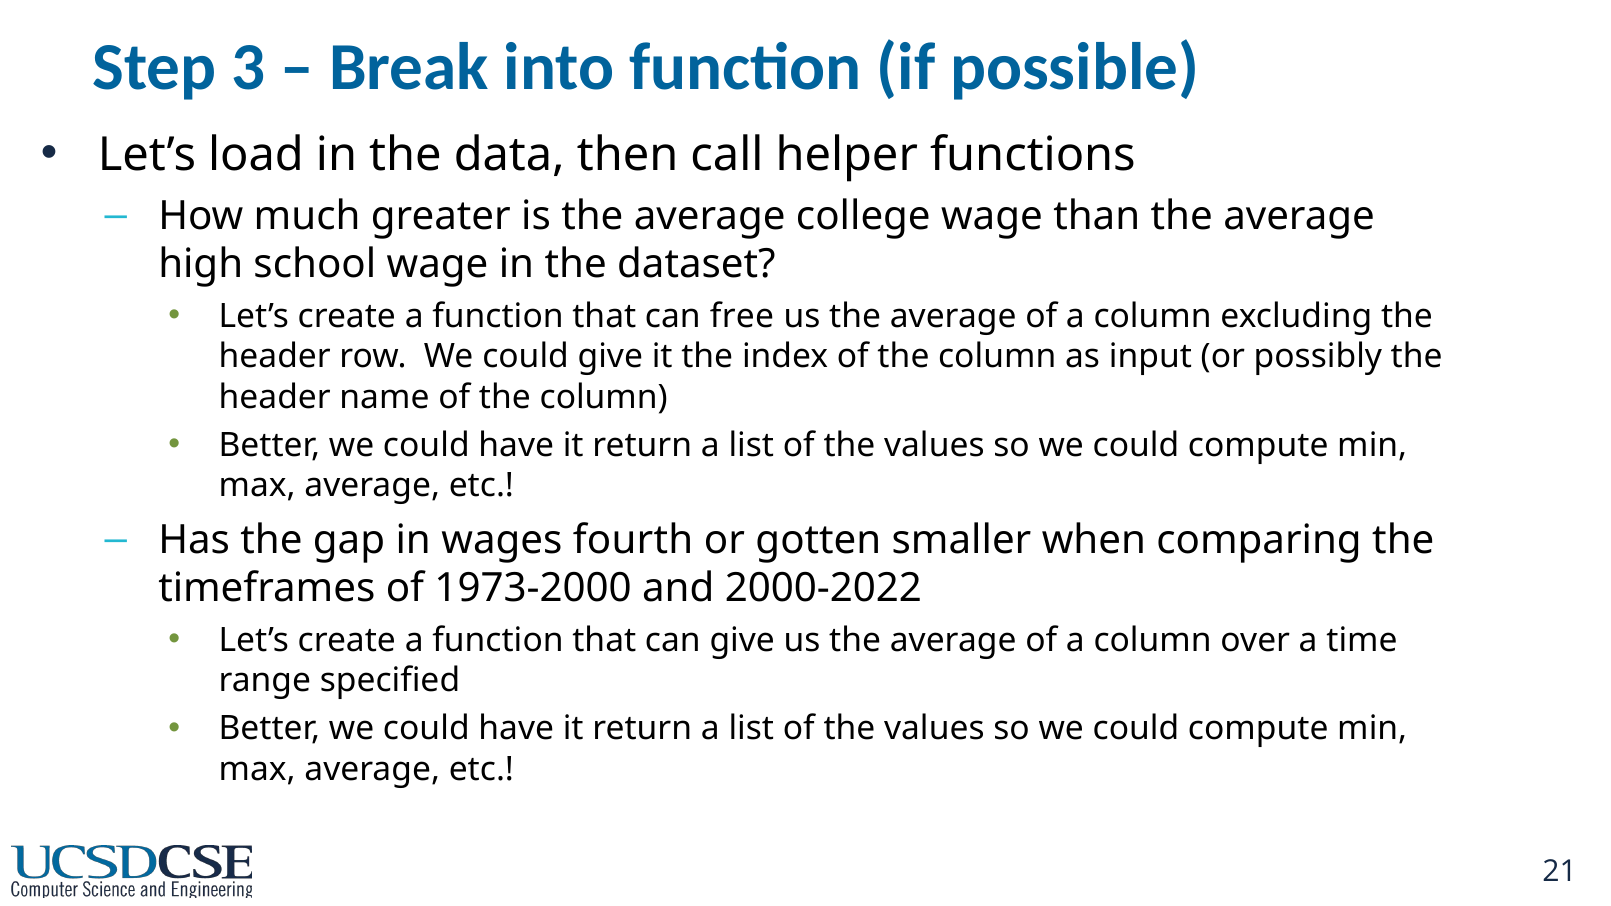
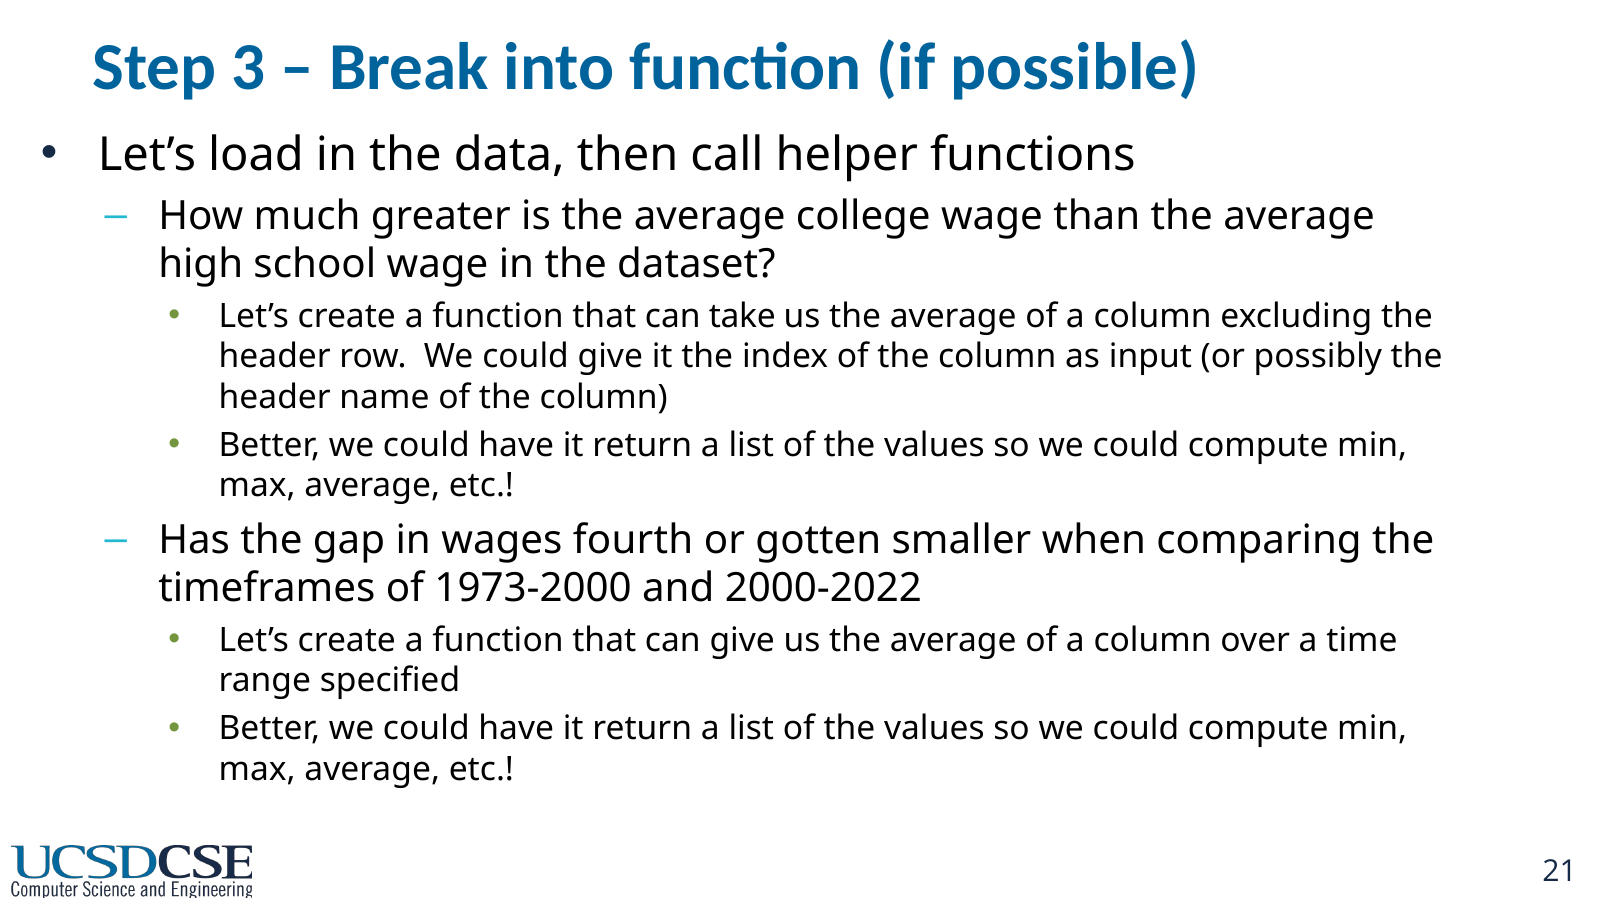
free: free -> take
